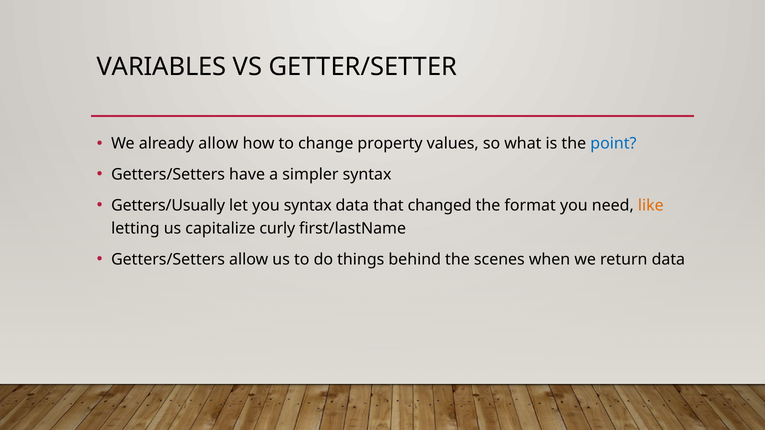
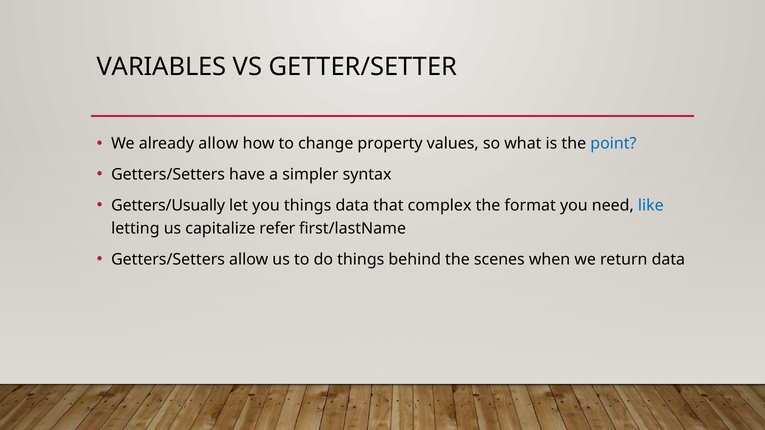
you syntax: syntax -> things
changed: changed -> complex
like colour: orange -> blue
curly: curly -> refer
